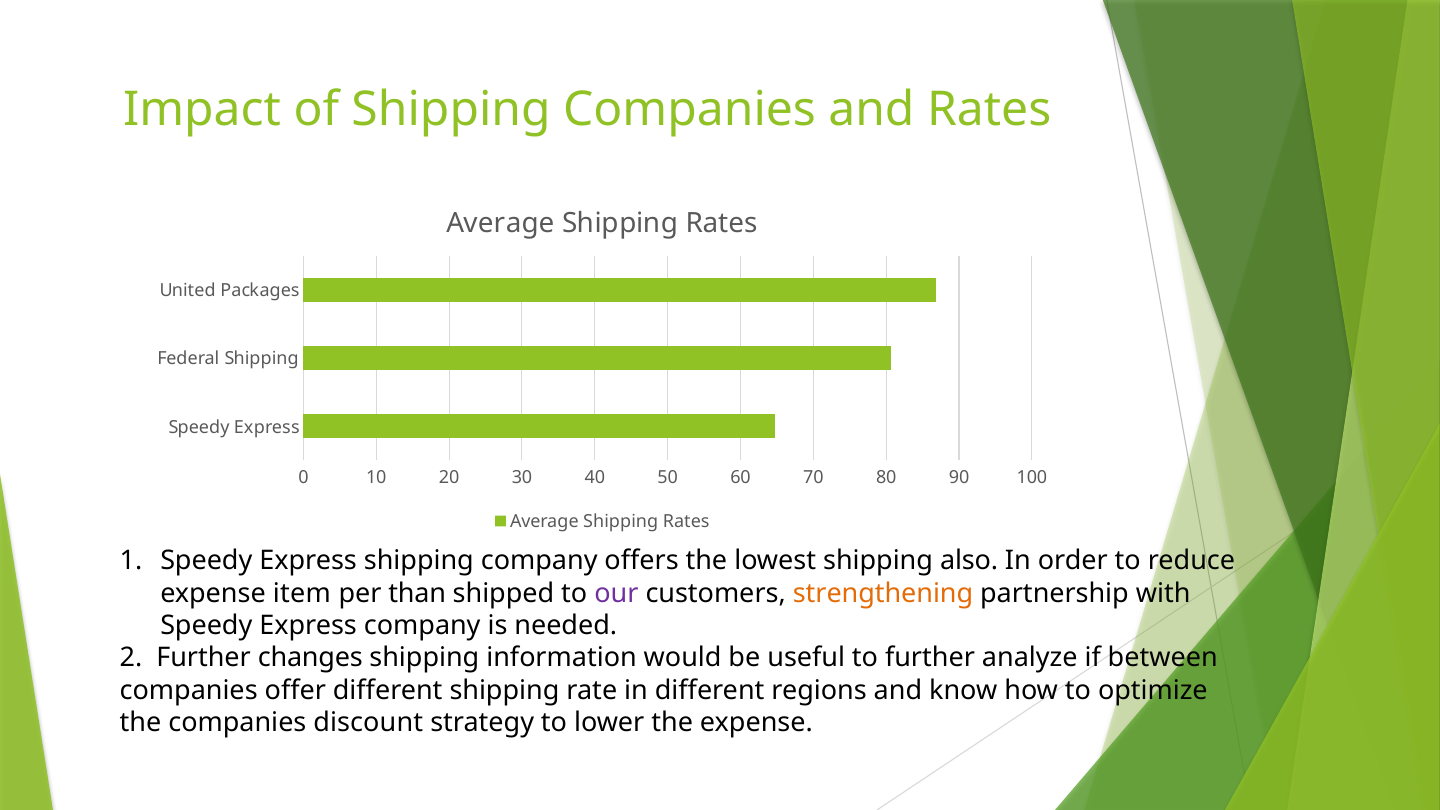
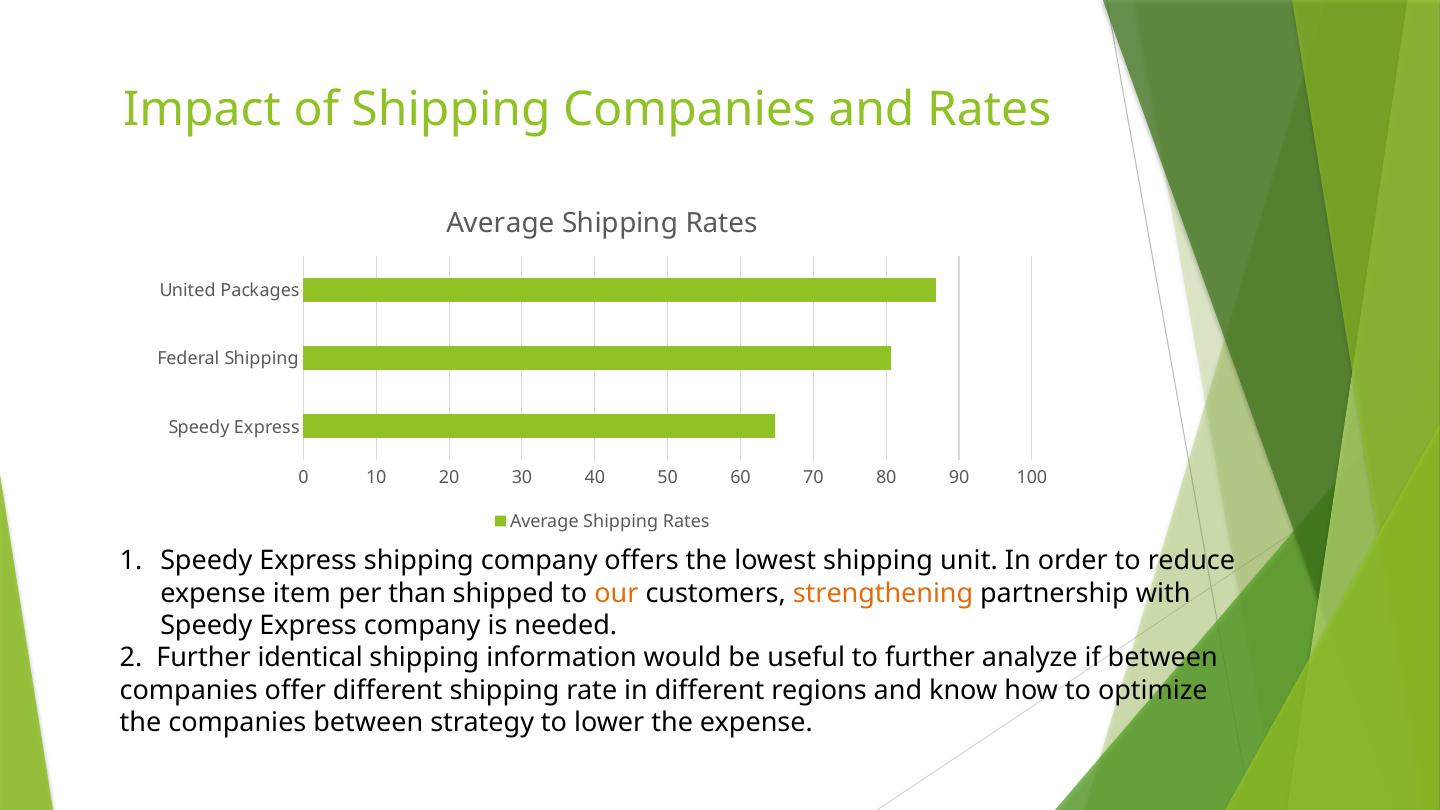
also: also -> unit
our colour: purple -> orange
changes: changes -> identical
companies discount: discount -> between
